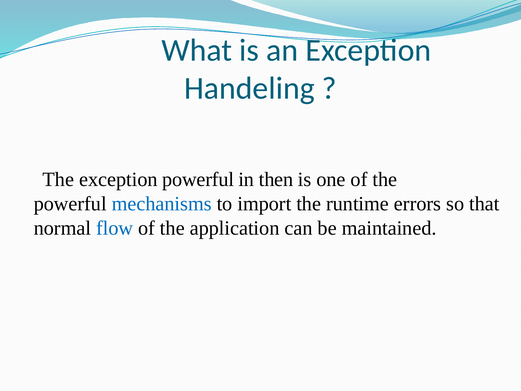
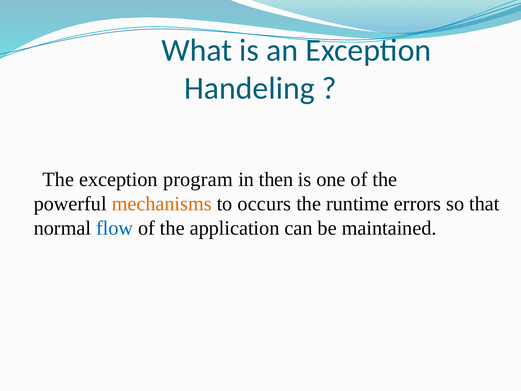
exception powerful: powerful -> program
mechanisms colour: blue -> orange
import: import -> occurs
